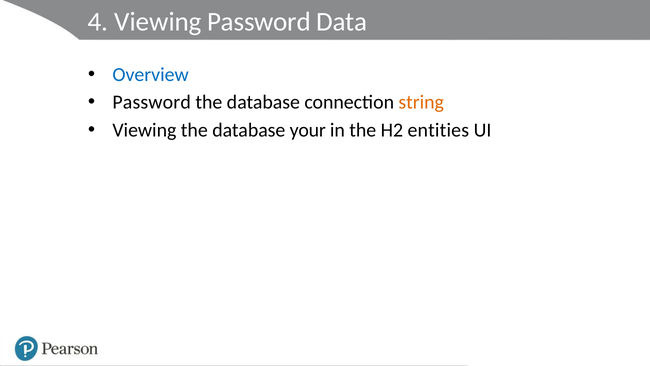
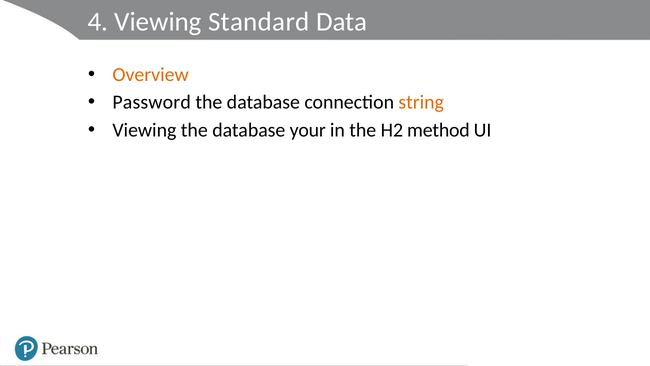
Viewing Password: Password -> Standard
Overview colour: blue -> orange
entities: entities -> method
